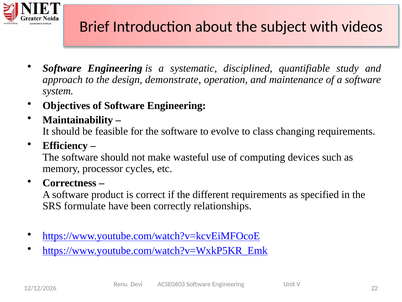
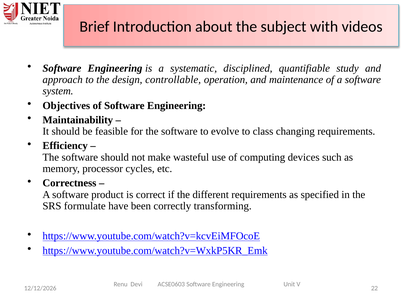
demonstrate: demonstrate -> controllable
relationships: relationships -> transforming
